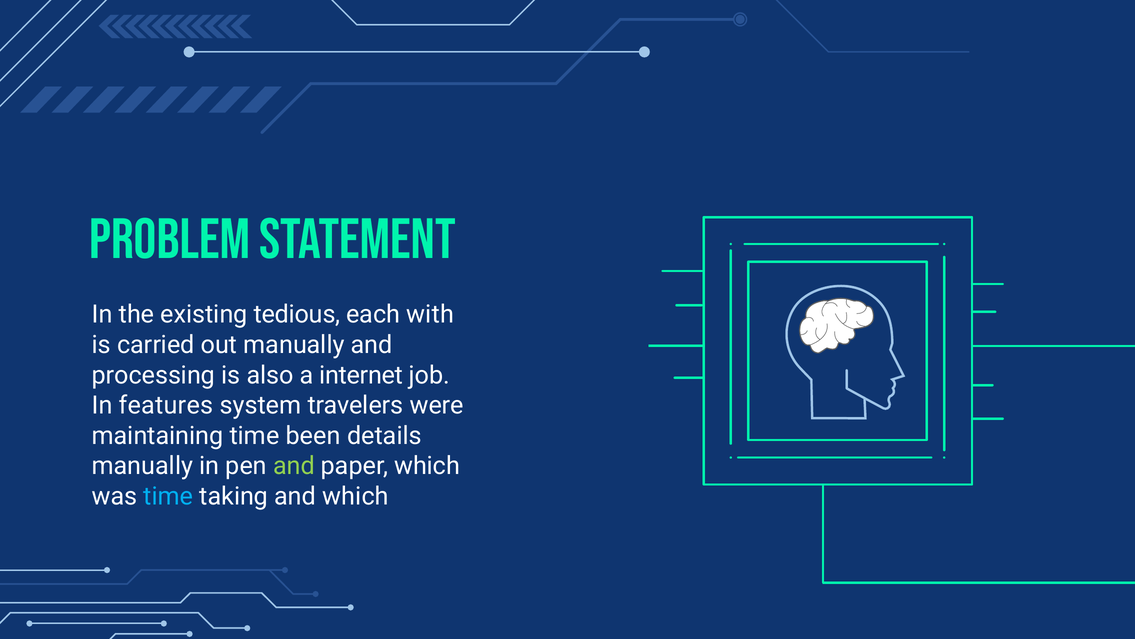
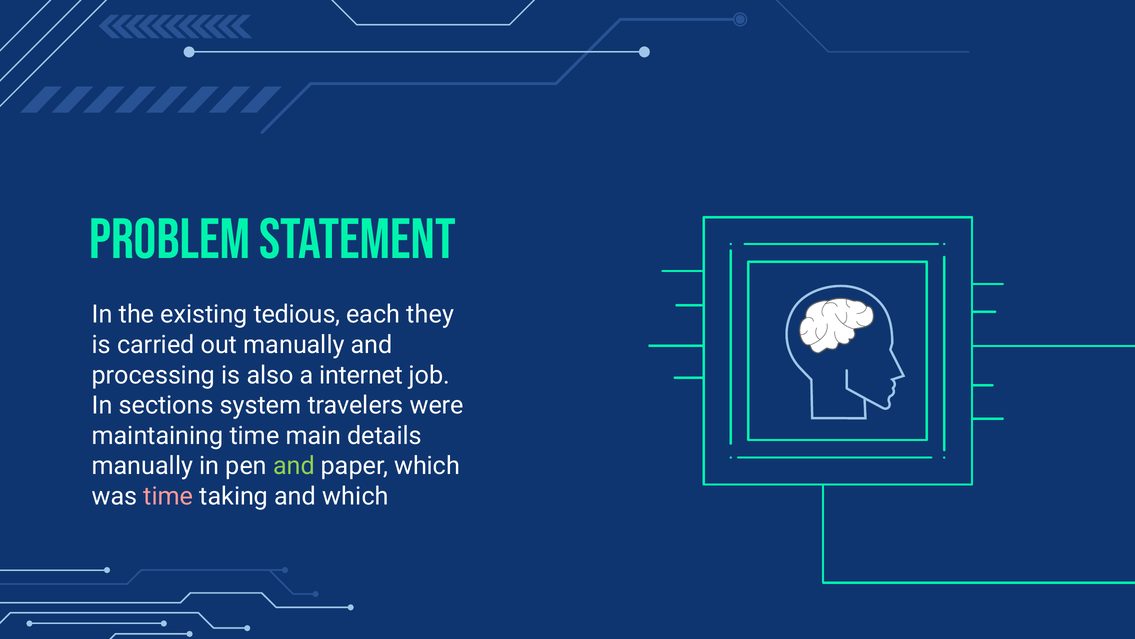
with: with -> they
features: features -> sections
been: been -> main
time at (168, 496) colour: light blue -> pink
